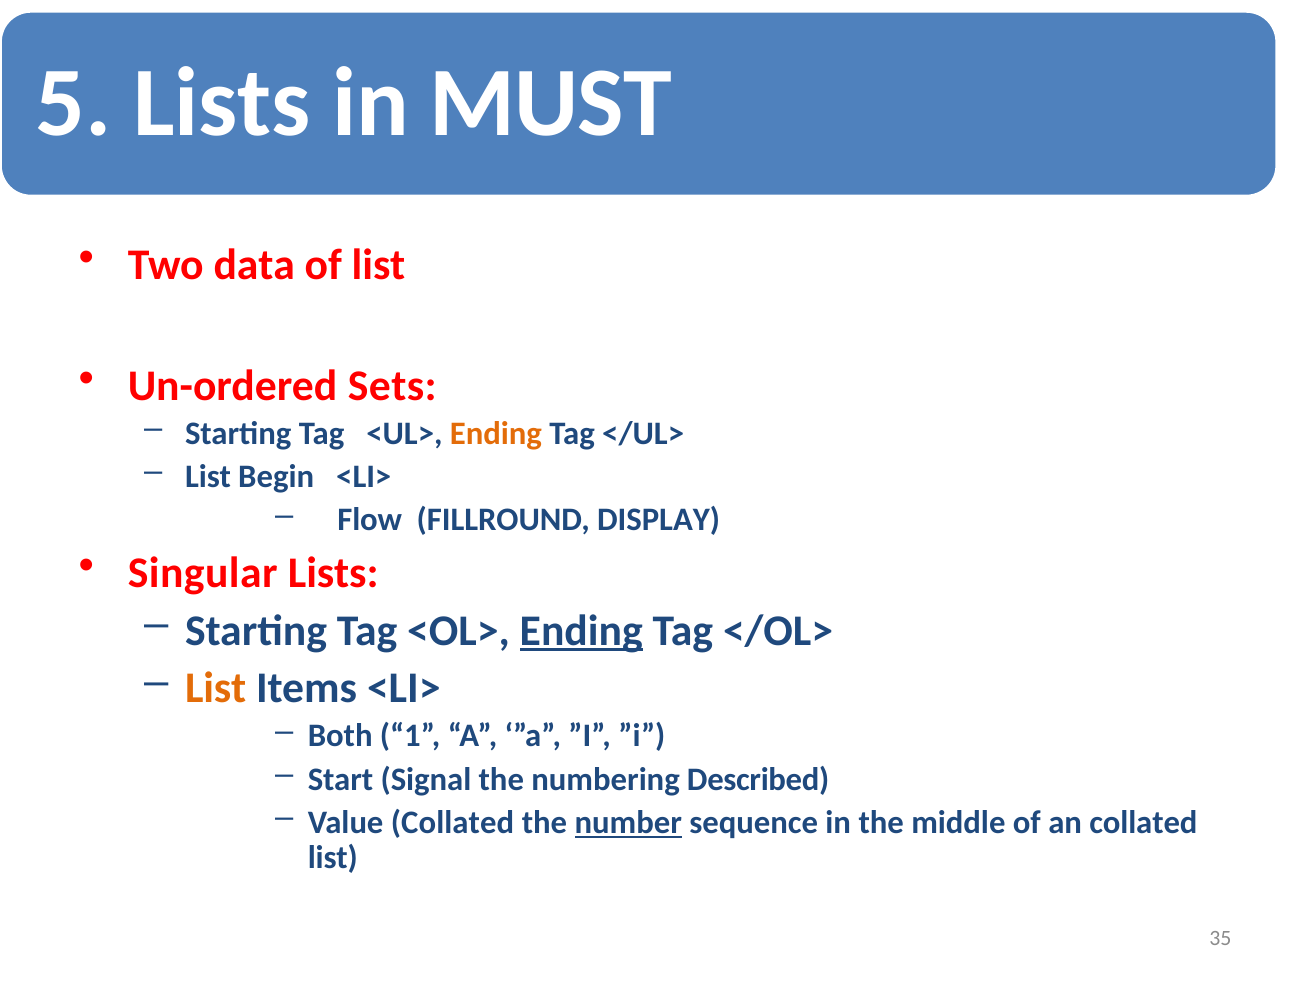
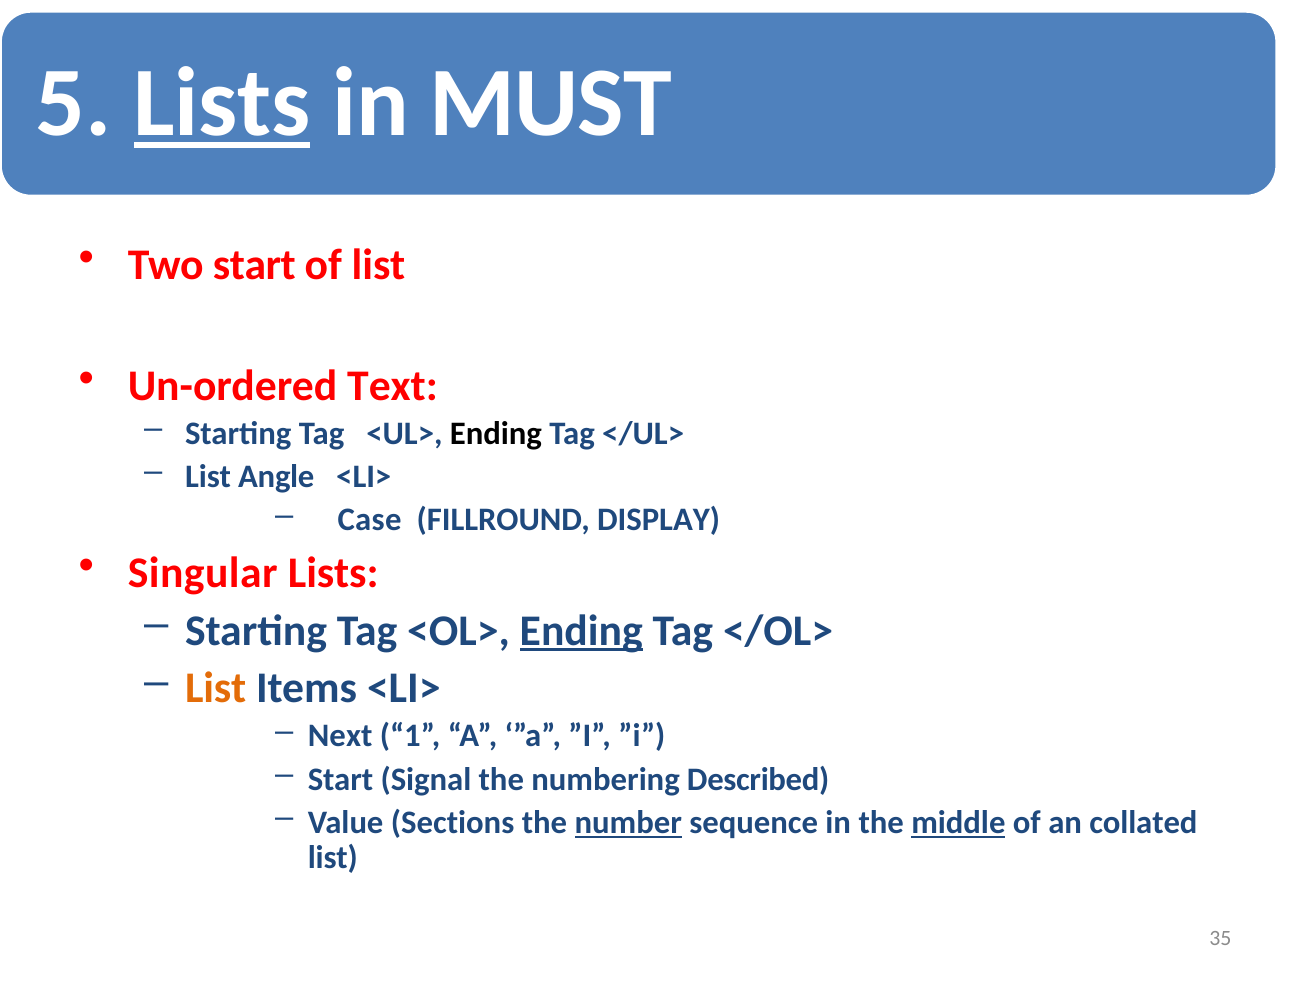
Lists at (222, 103) underline: none -> present
Two data: data -> start
Sets: Sets -> Text
Ending at (496, 433) colour: orange -> black
Begin: Begin -> Angle
Flow: Flow -> Case
Both: Both -> Next
Value Collated: Collated -> Sections
middle underline: none -> present
